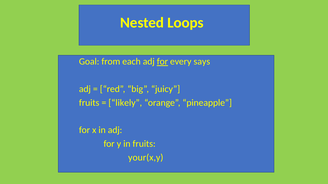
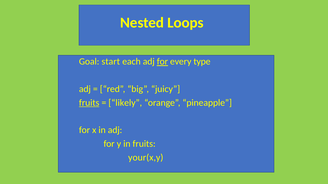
from: from -> start
says: says -> type
fruits at (89, 103) underline: none -> present
